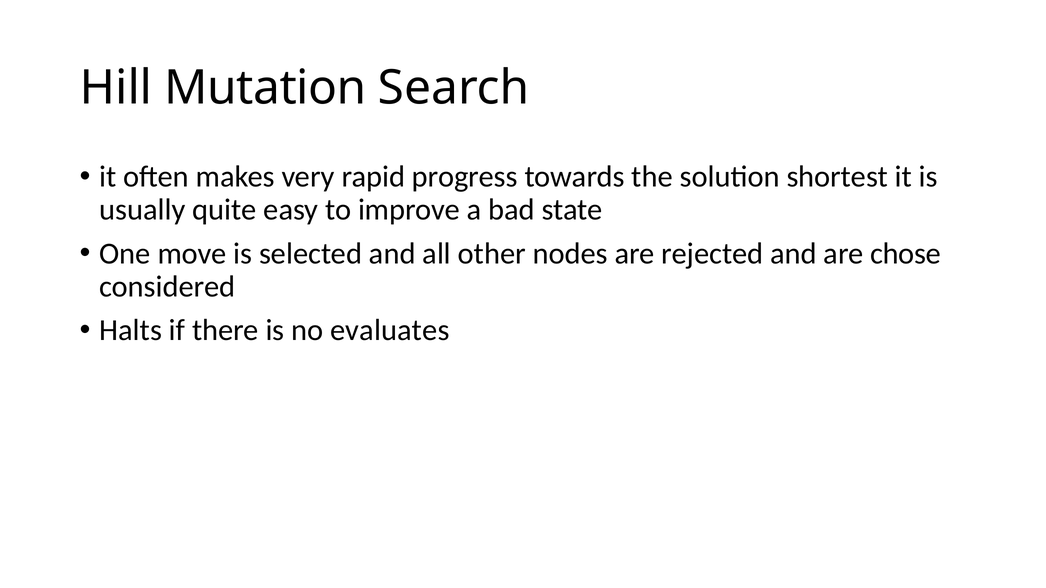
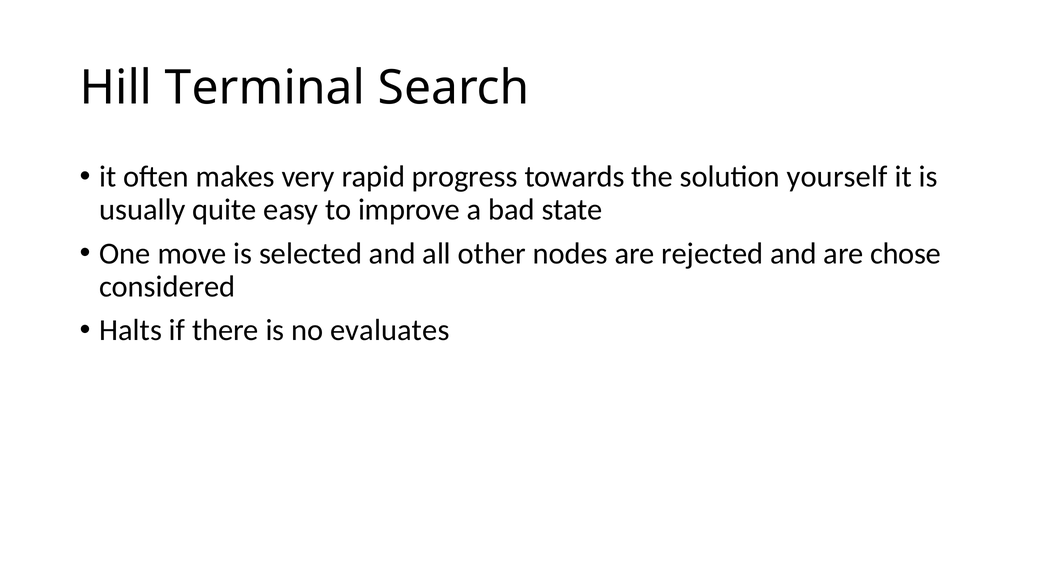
Mutation: Mutation -> Terminal
shortest: shortest -> yourself
